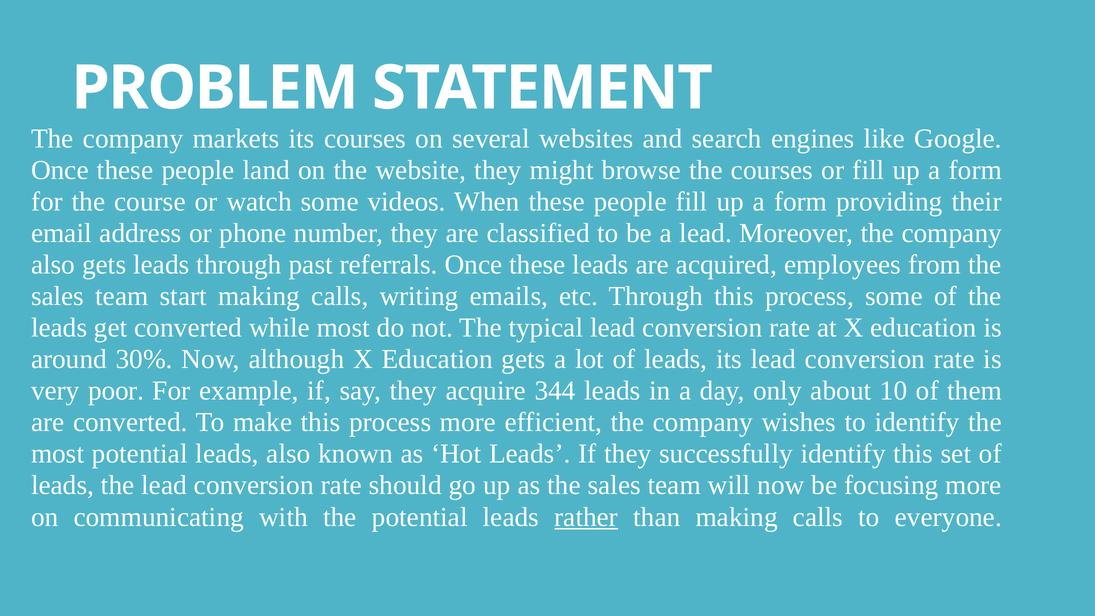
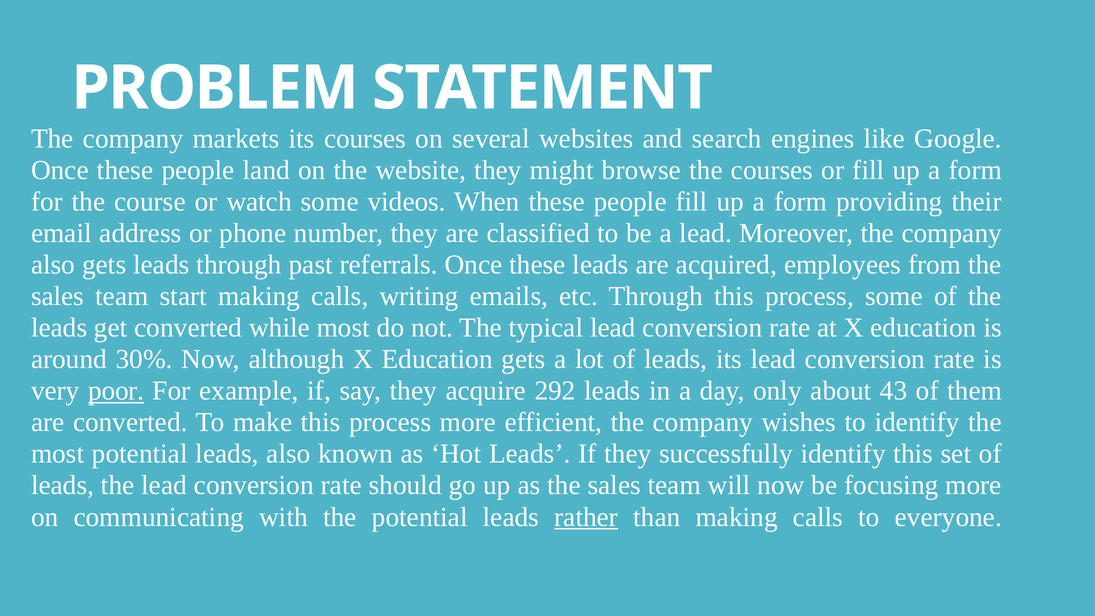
poor underline: none -> present
344: 344 -> 292
10: 10 -> 43
